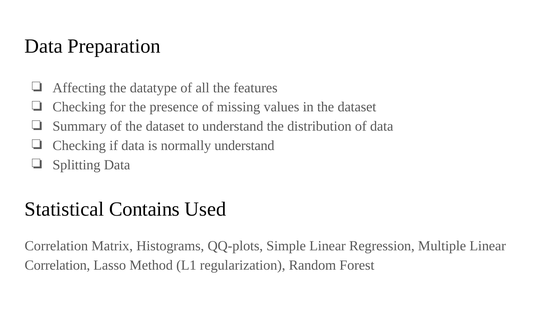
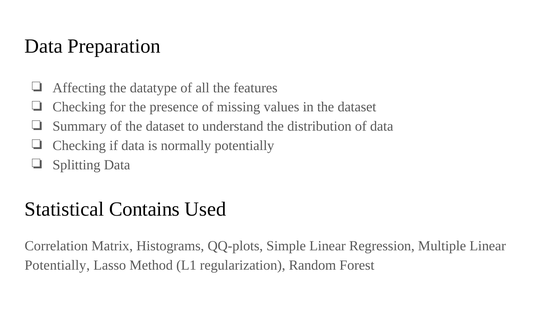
normally understand: understand -> potentially
Correlation at (57, 265): Correlation -> Potentially
